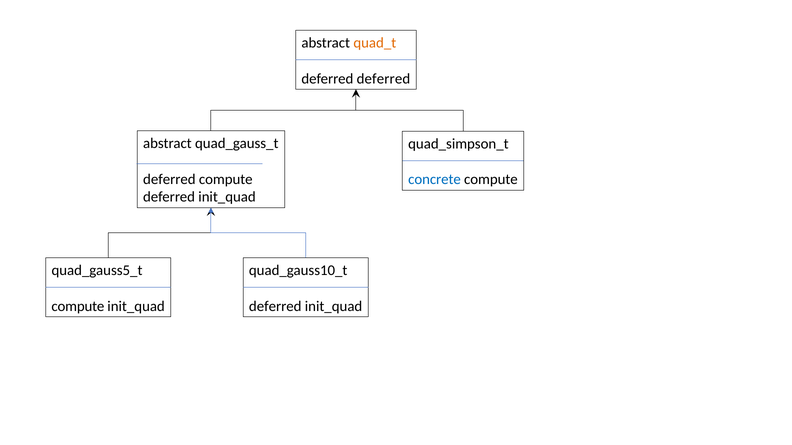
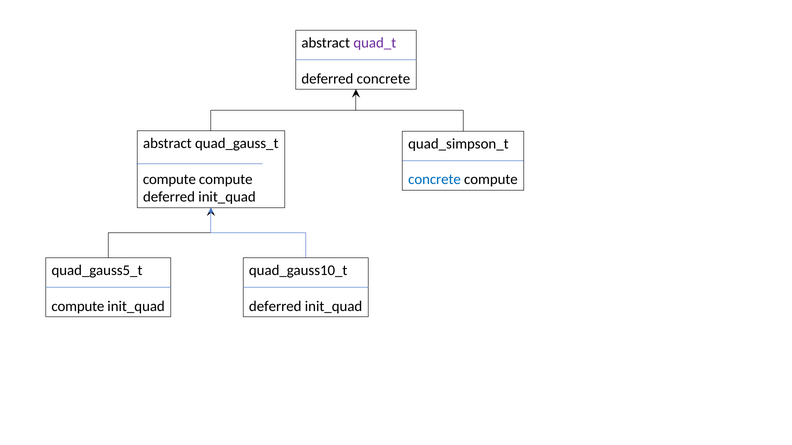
quad_t colour: orange -> purple
deferred deferred: deferred -> concrete
deferred at (169, 179): deferred -> compute
